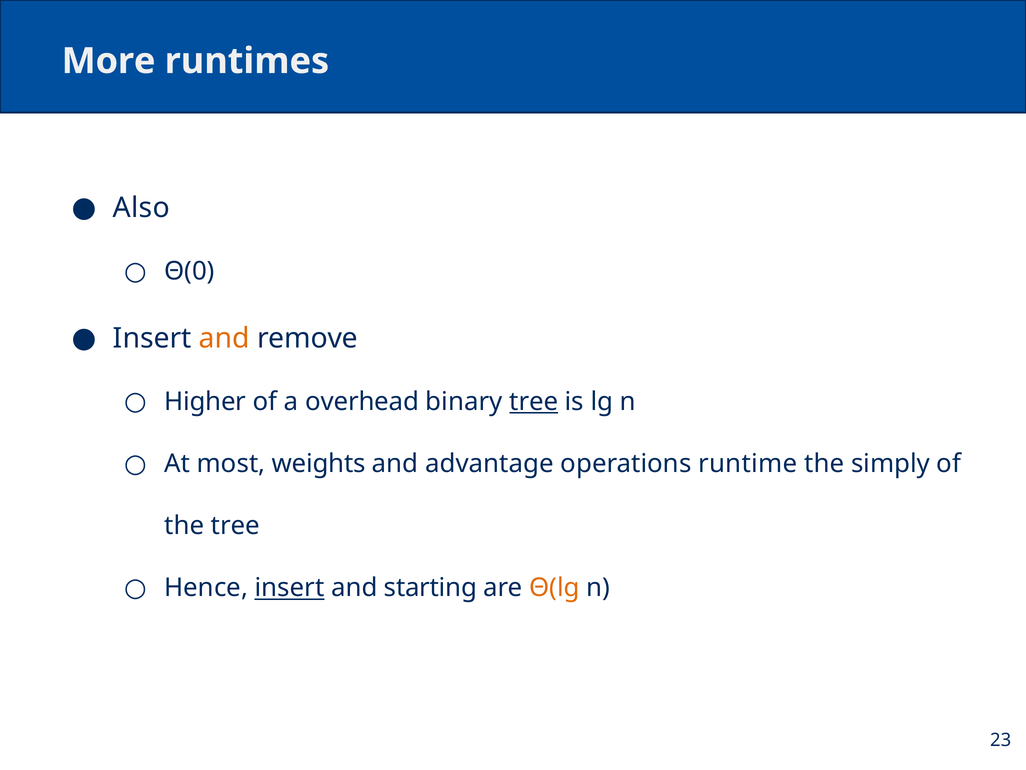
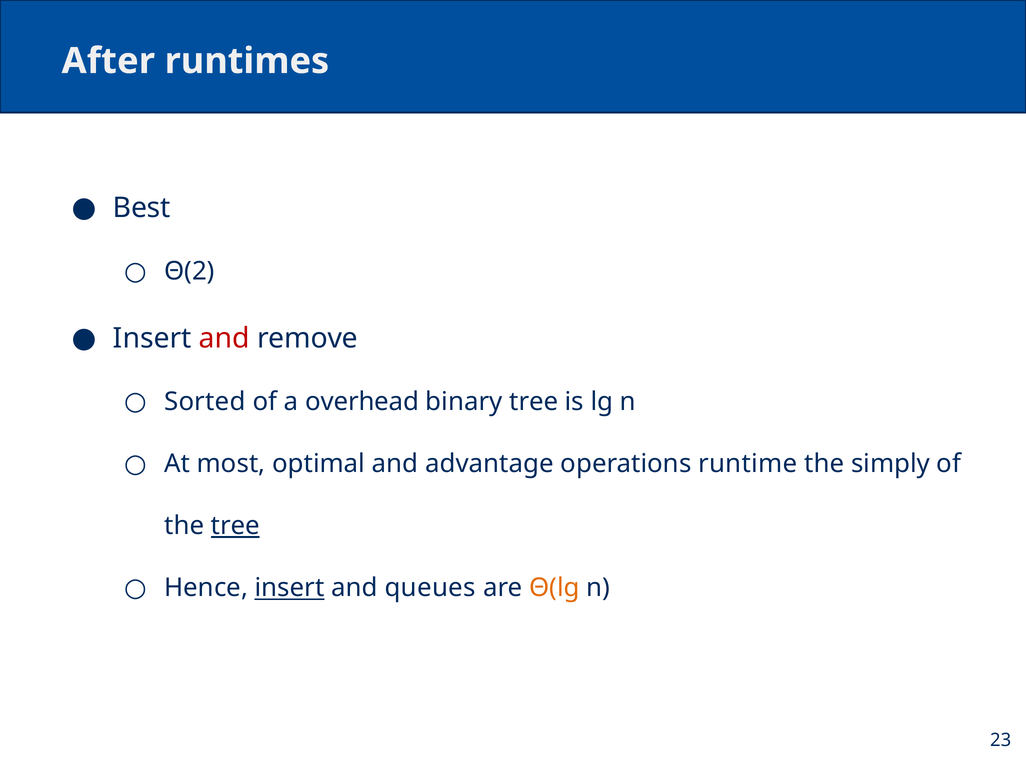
More: More -> After
Also: Also -> Best
Θ(0: Θ(0 -> Θ(2
and at (224, 338) colour: orange -> red
Higher: Higher -> Sorted
tree at (534, 402) underline: present -> none
weights: weights -> optimal
tree at (235, 526) underline: none -> present
starting: starting -> queues
